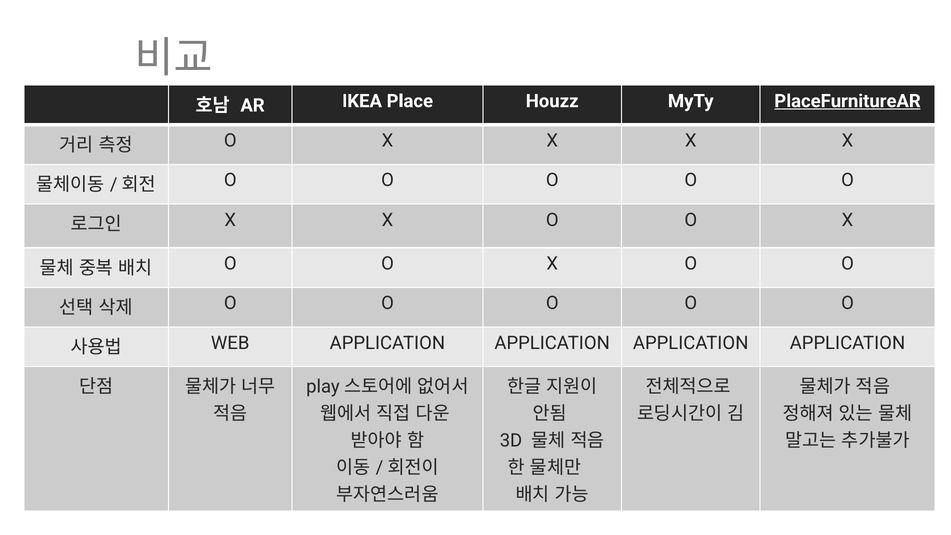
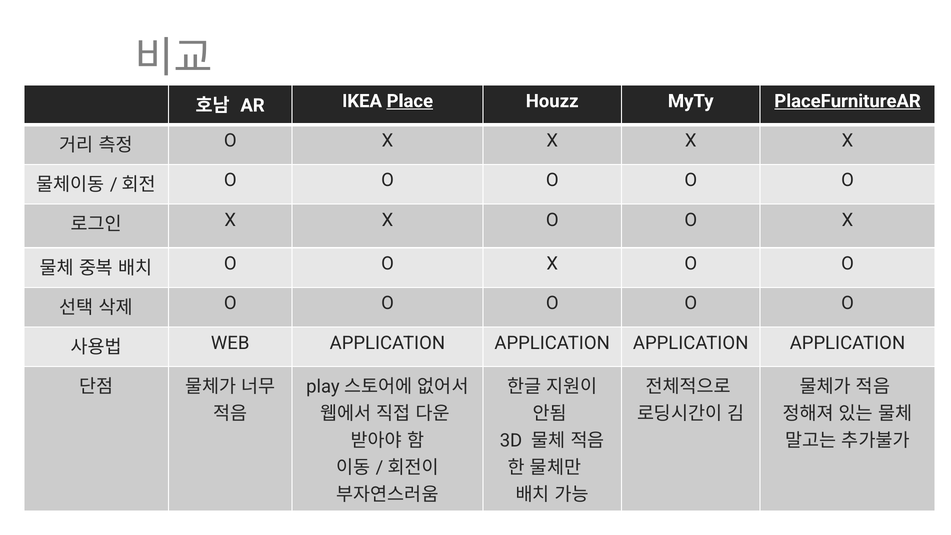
Place underline: none -> present
